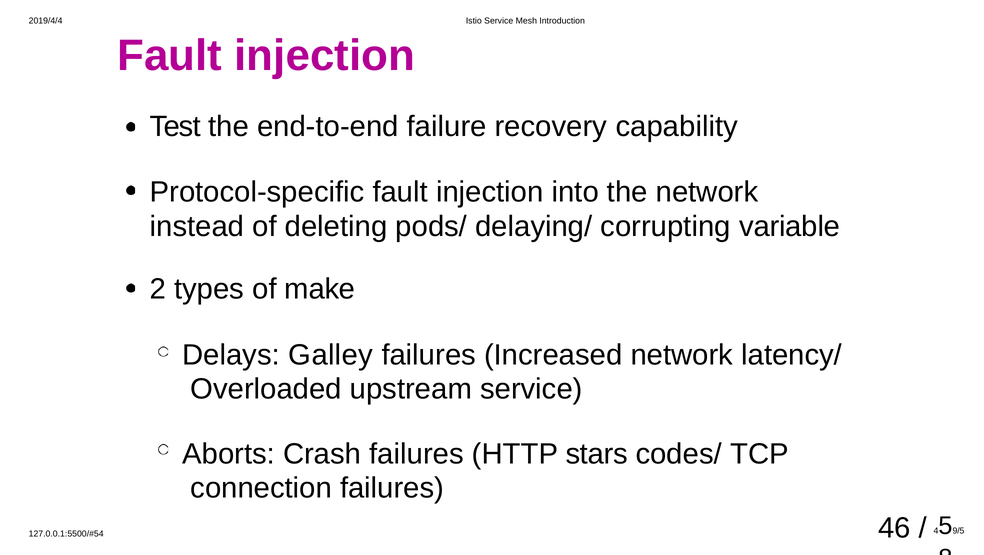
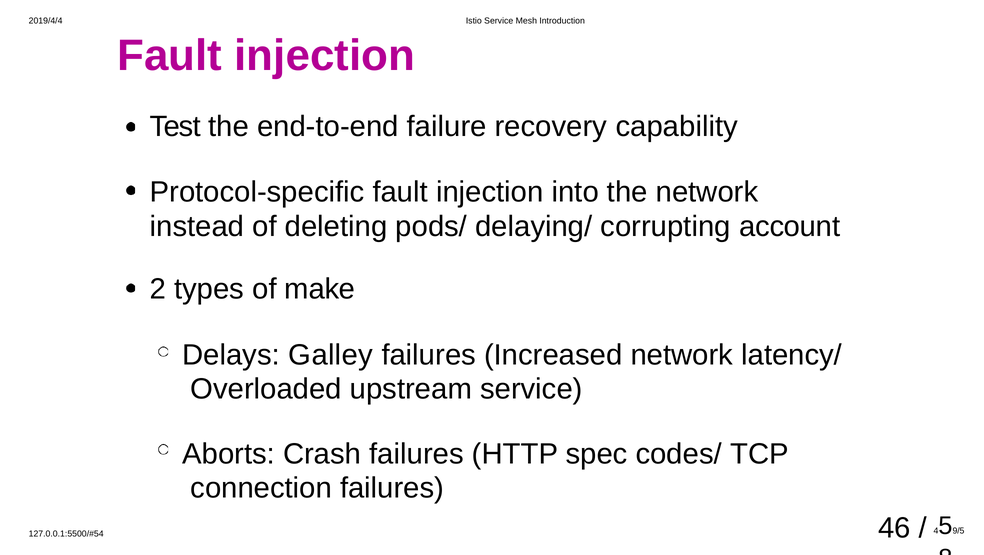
variable: variable -> account
stars: stars -> spec
